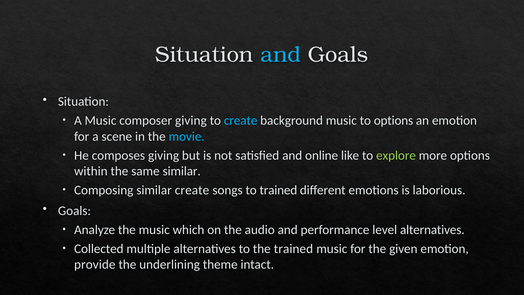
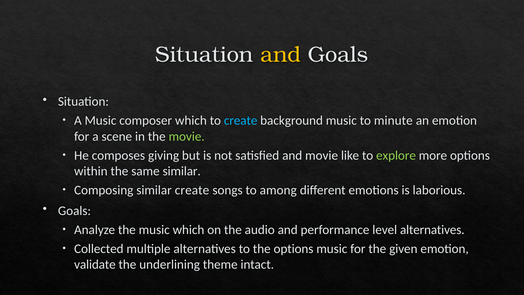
and at (281, 55) colour: light blue -> yellow
composer giving: giving -> which
to options: options -> minute
movie at (187, 136) colour: light blue -> light green
and online: online -> movie
to trained: trained -> among
the trained: trained -> options
provide: provide -> validate
